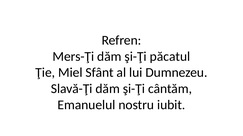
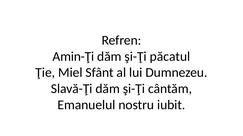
Mers-Ţi: Mers-Ţi -> Amin-Ţi
